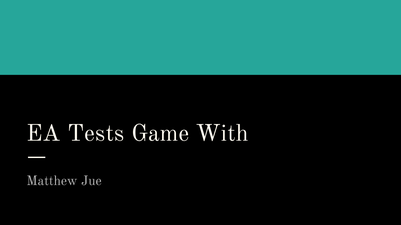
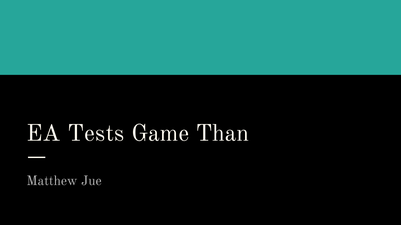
With: With -> Than
